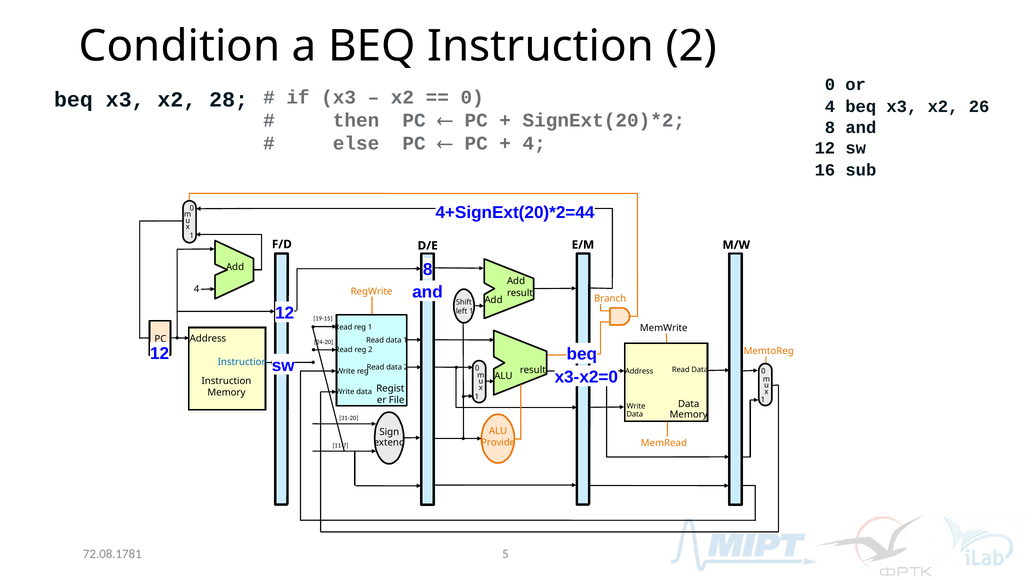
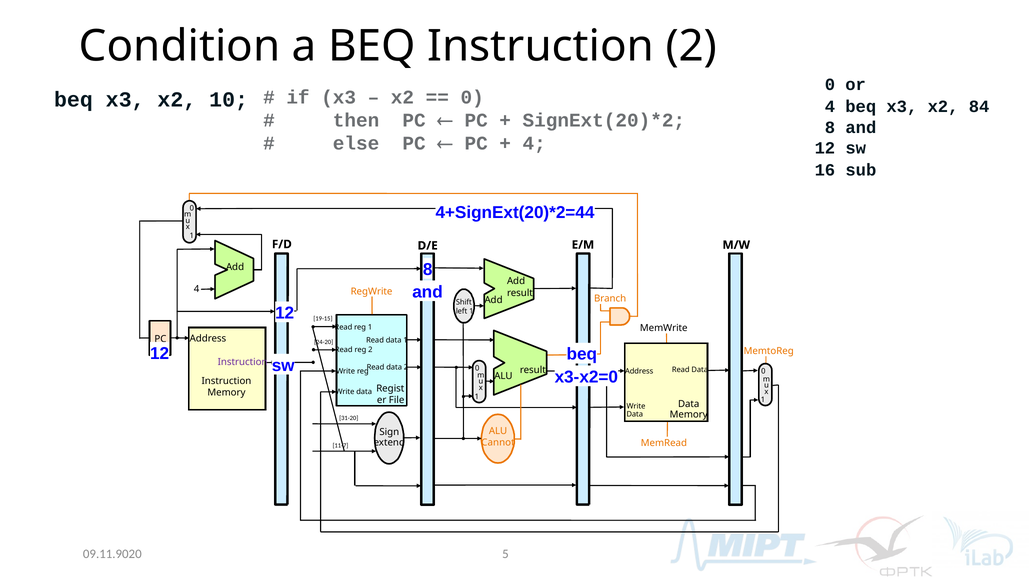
28: 28 -> 10
26: 26 -> 84
Instruction at (243, 362) colour: blue -> purple
Provide: Provide -> Cannot
72.08.1781: 72.08.1781 -> 09.11.9020
